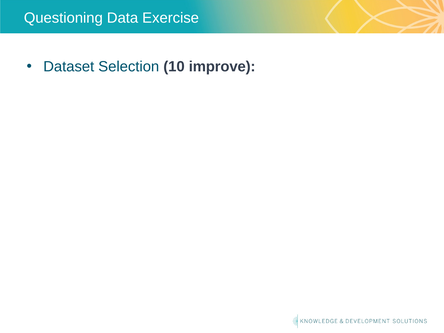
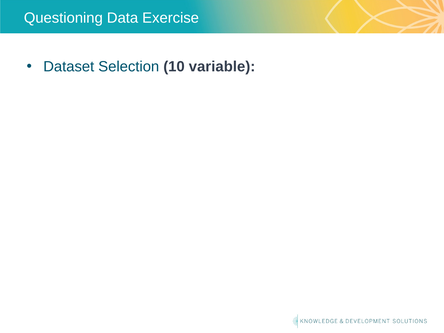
improve: improve -> variable
